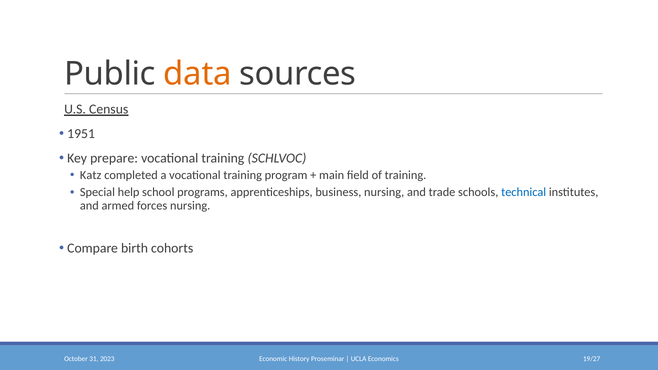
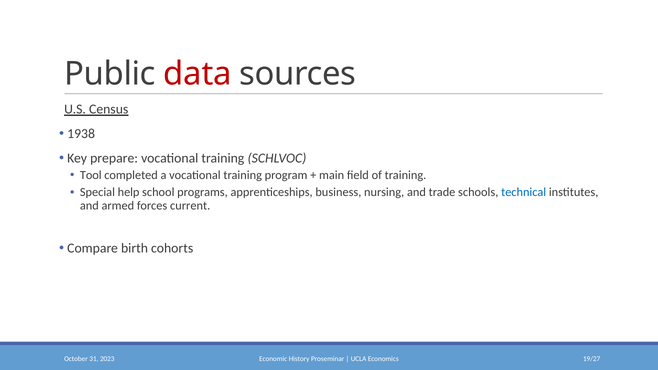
data colour: orange -> red
1951: 1951 -> 1938
Katz: Katz -> Tool
forces nursing: nursing -> current
